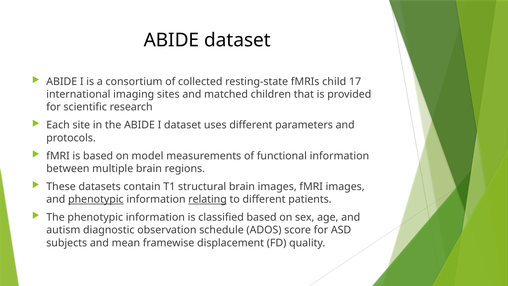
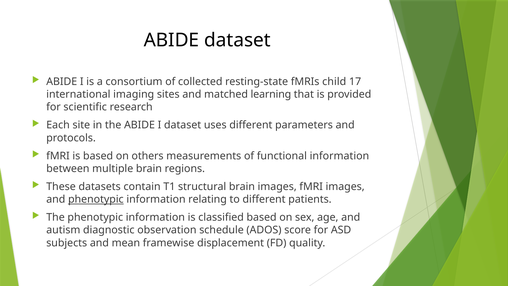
children: children -> learning
model: model -> others
relating underline: present -> none
